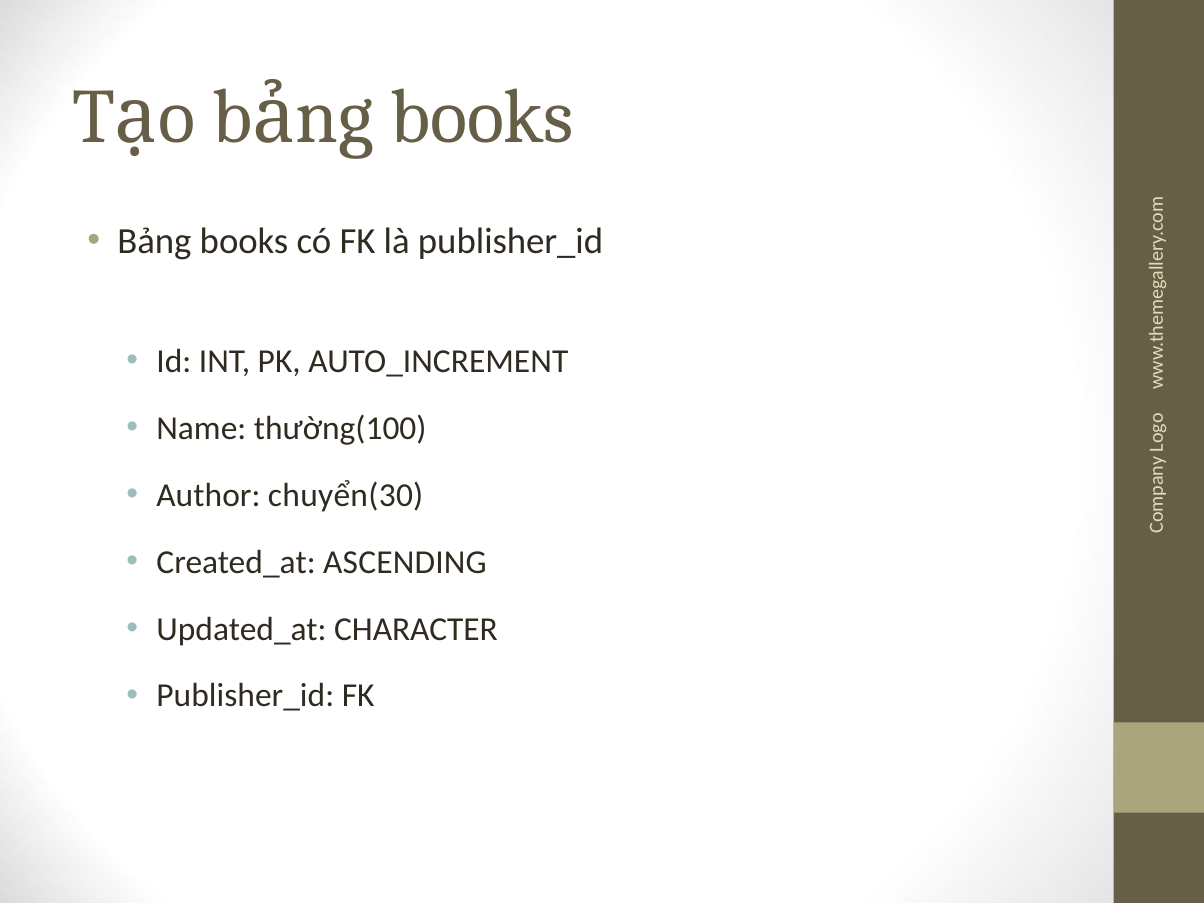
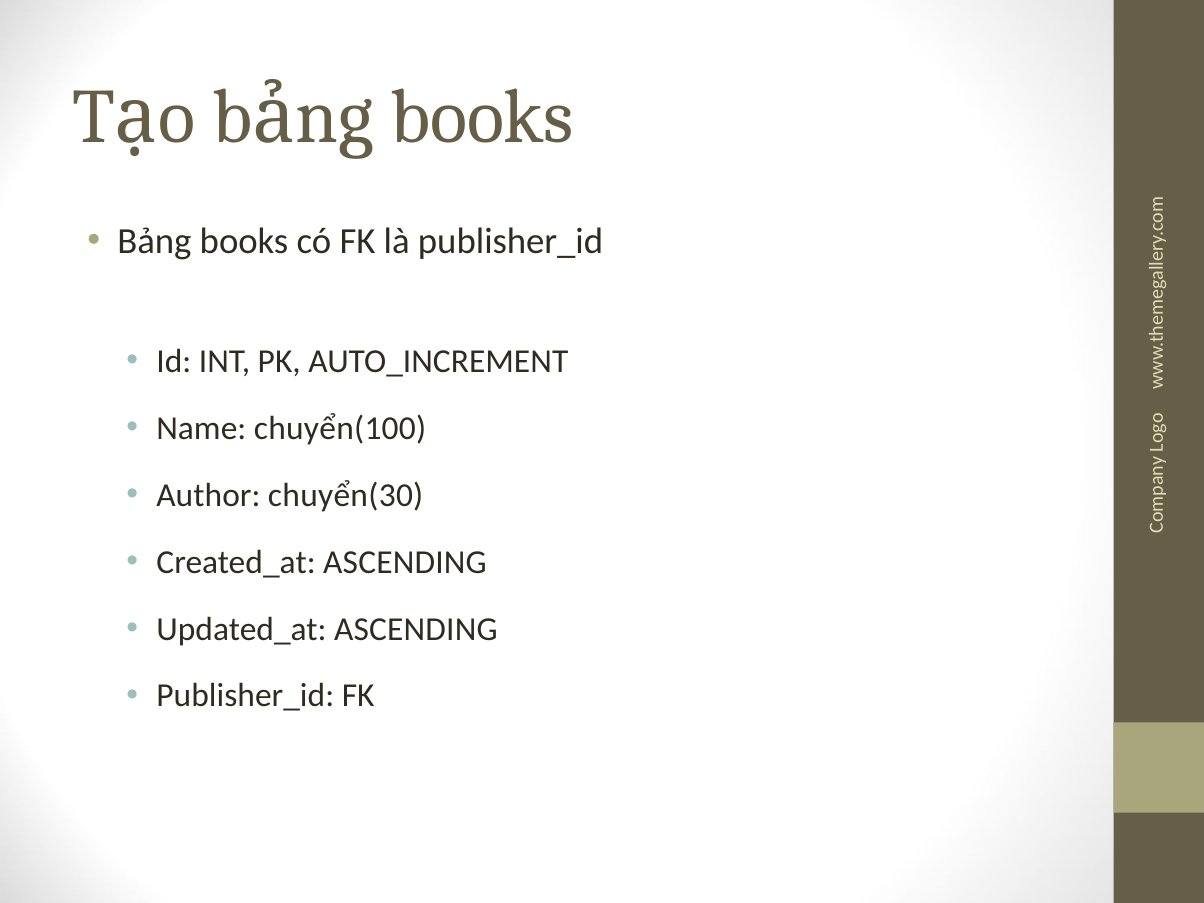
thường(100: thường(100 -> chuyển(100
Updated_at CHARACTER: CHARACTER -> ASCENDING
